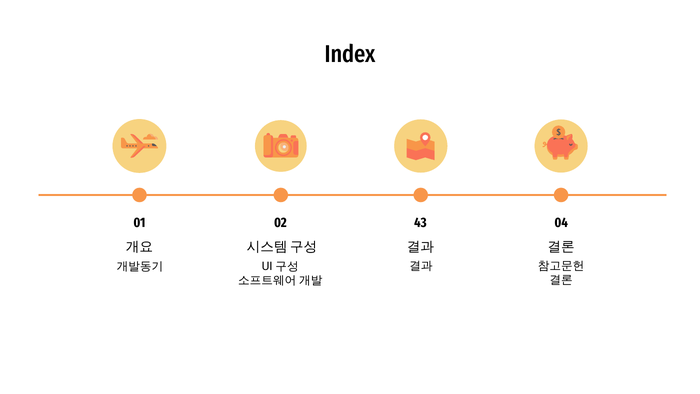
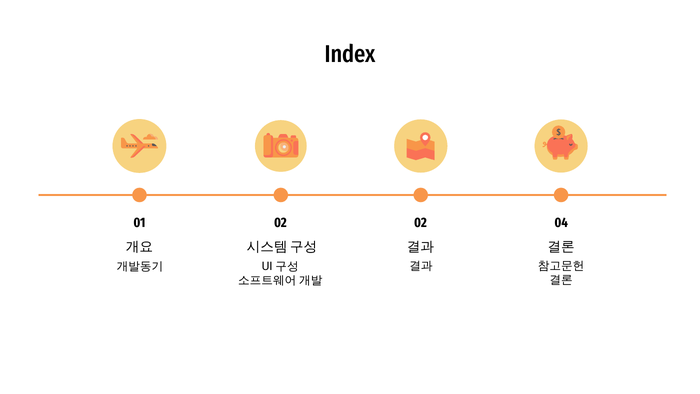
02 43: 43 -> 02
